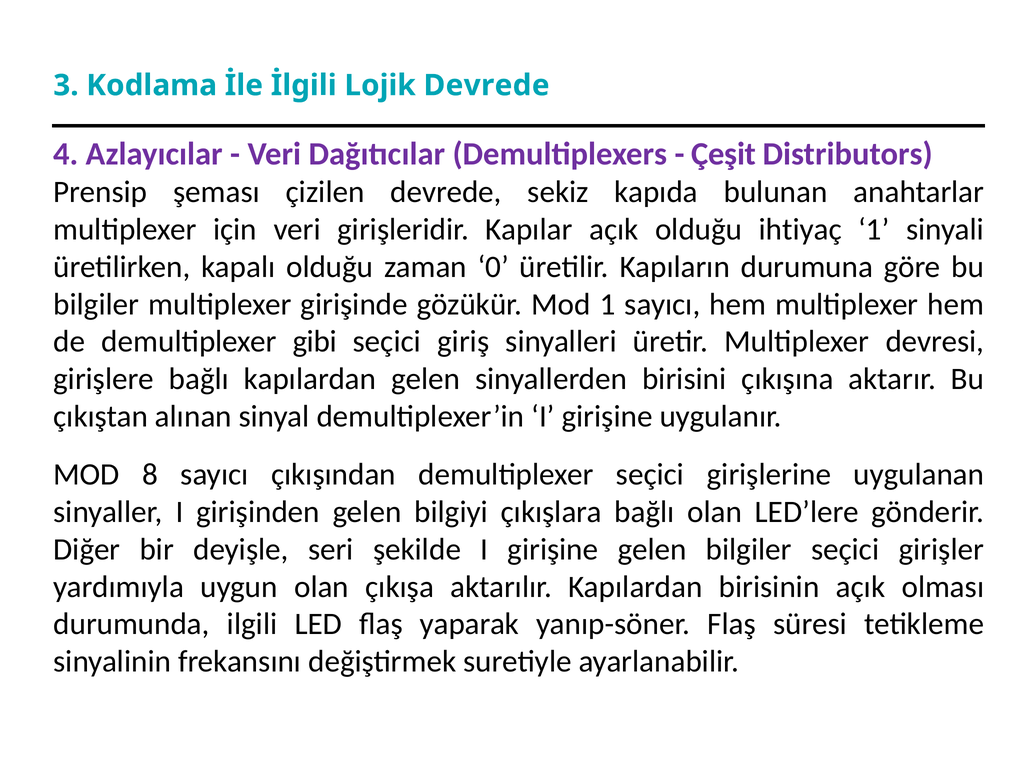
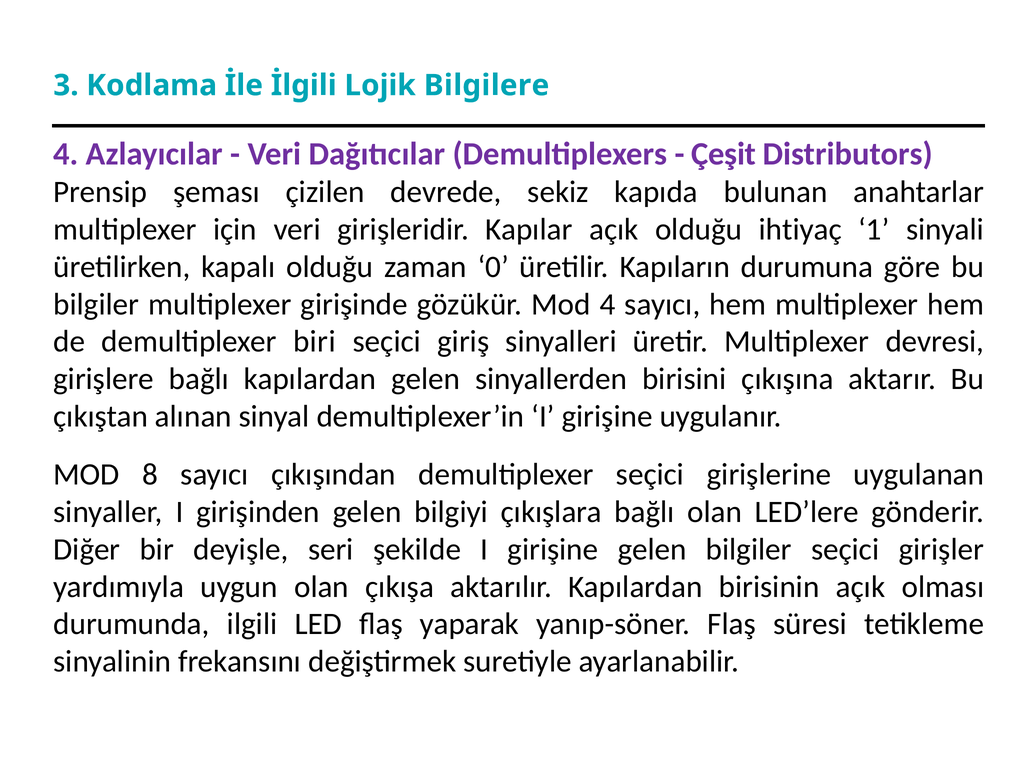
Lojik Devrede: Devrede -> Bilgilere
Mod 1: 1 -> 4
gibi: gibi -> biri
